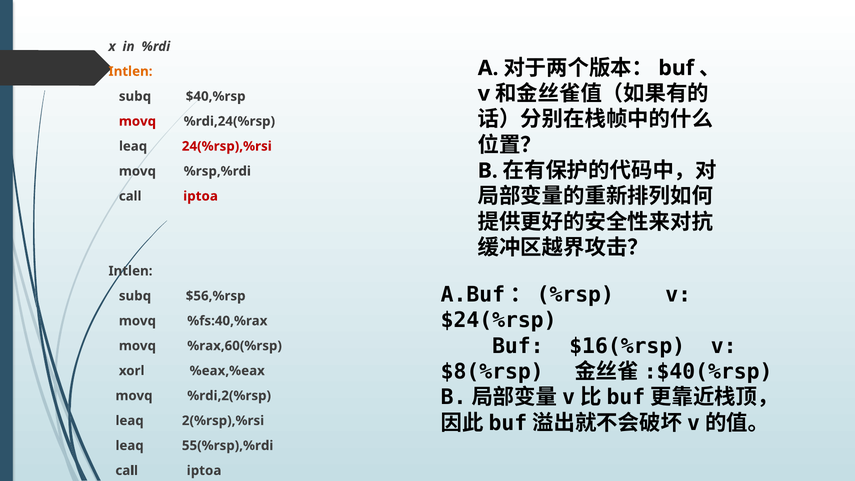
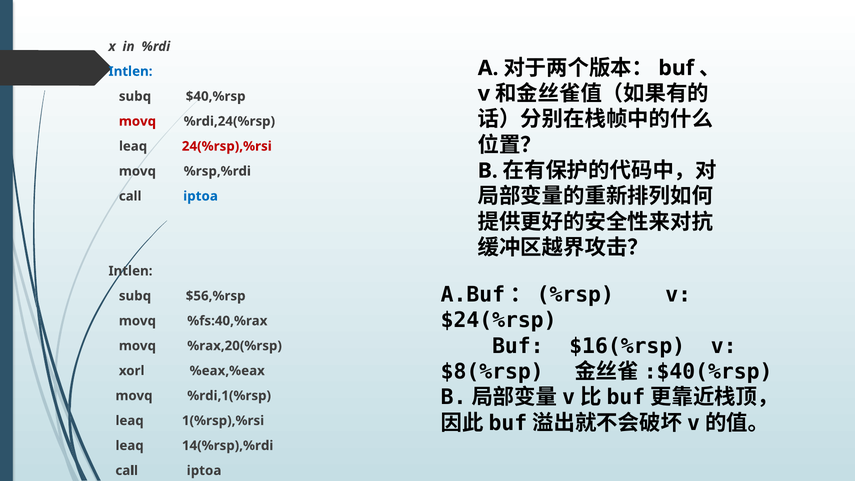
Intlen at (130, 71) colour: orange -> blue
iptoa at (201, 196) colour: red -> blue
%rax,60(%rsp: %rax,60(%rsp -> %rax,20(%rsp
%rdi,2(%rsp: %rdi,2(%rsp -> %rdi,1(%rsp
2(%rsp),%rsi: 2(%rsp),%rsi -> 1(%rsp),%rsi
55(%rsp),%rdi: 55(%rsp),%rdi -> 14(%rsp),%rdi
